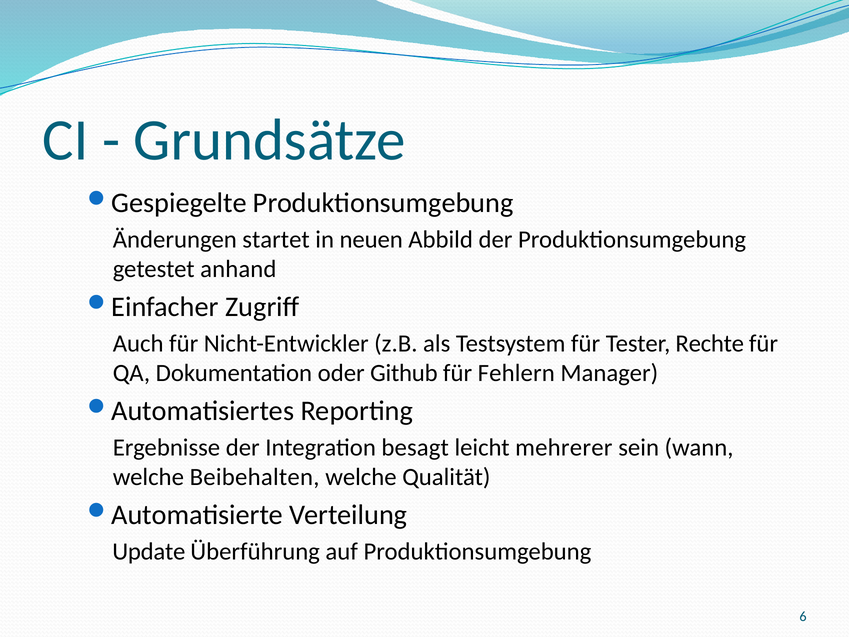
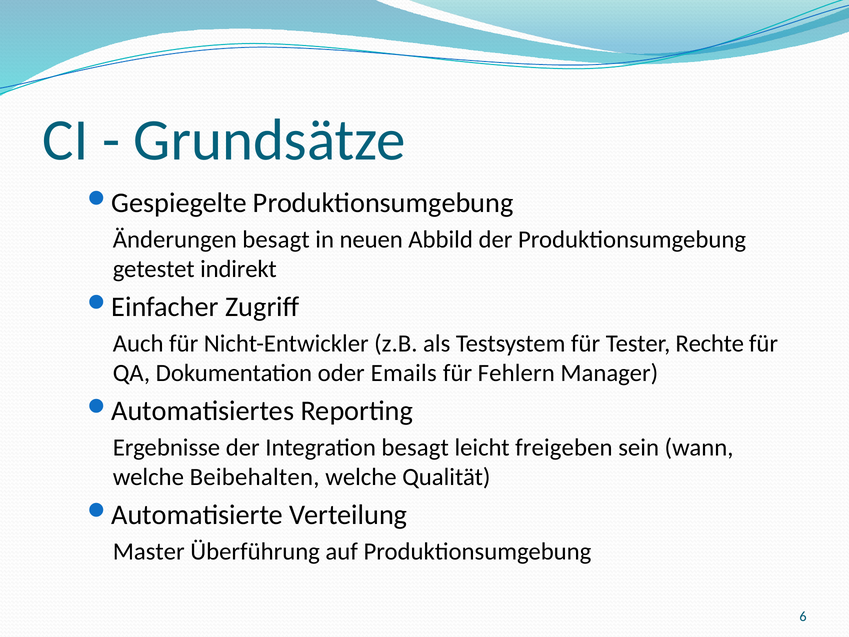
Änderungen startet: startet -> besagt
anhand: anhand -> indirekt
Github: Github -> Emails
mehrerer: mehrerer -> freigeben
Update: Update -> Master
